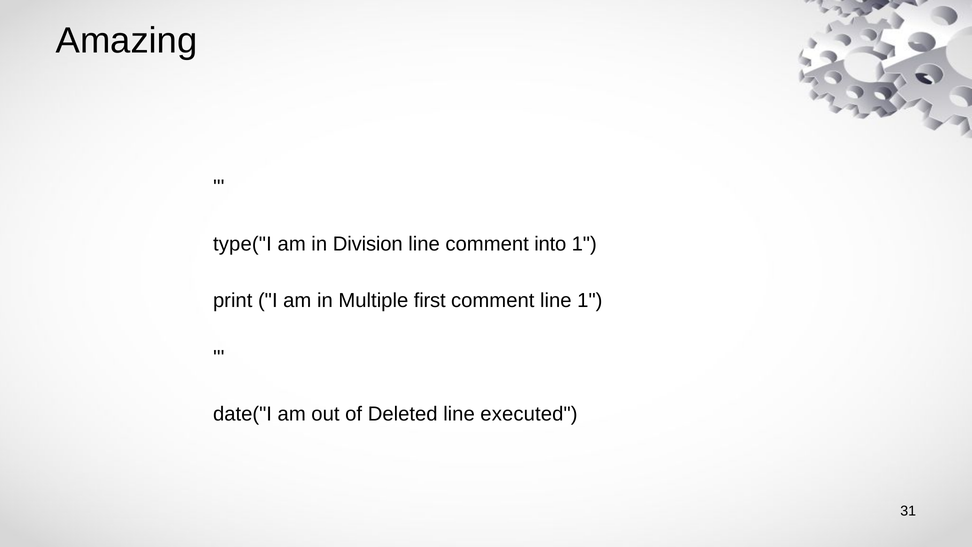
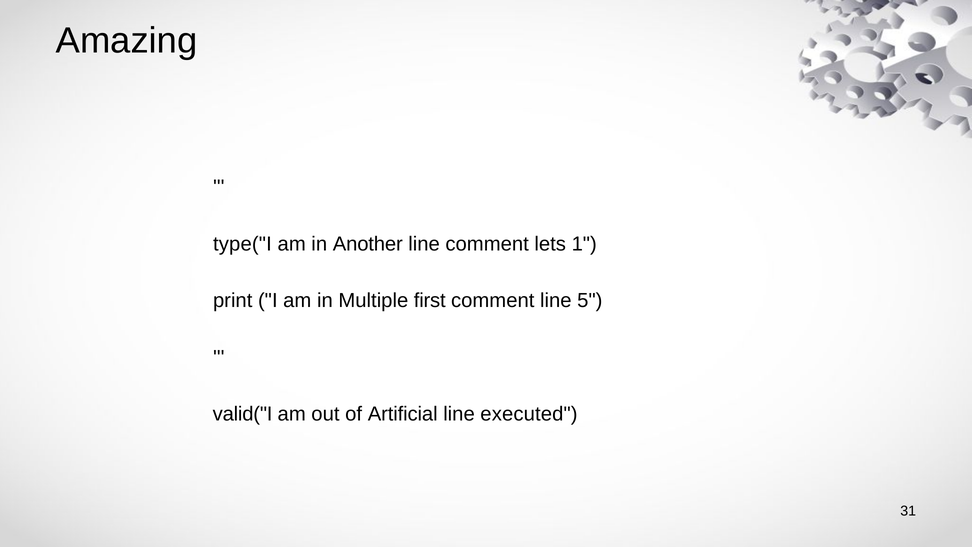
Division: Division -> Another
into: into -> lets
line 1: 1 -> 5
date("I: date("I -> valid("I
Deleted: Deleted -> Artificial
